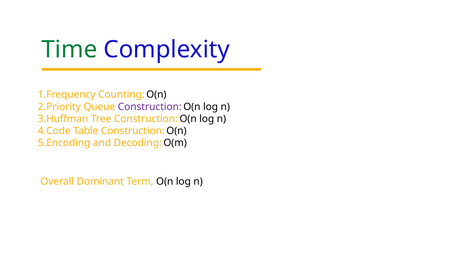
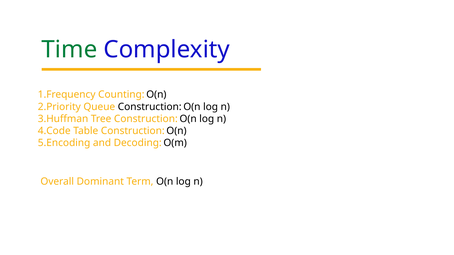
Construction at (150, 107) colour: purple -> black
